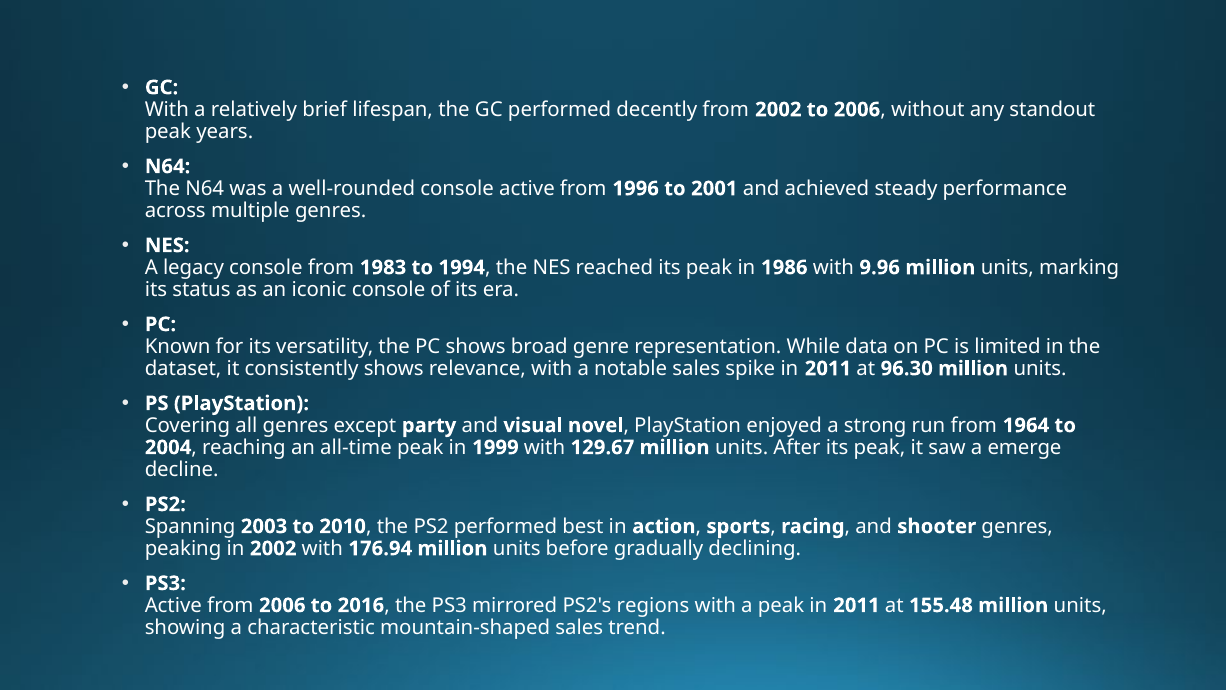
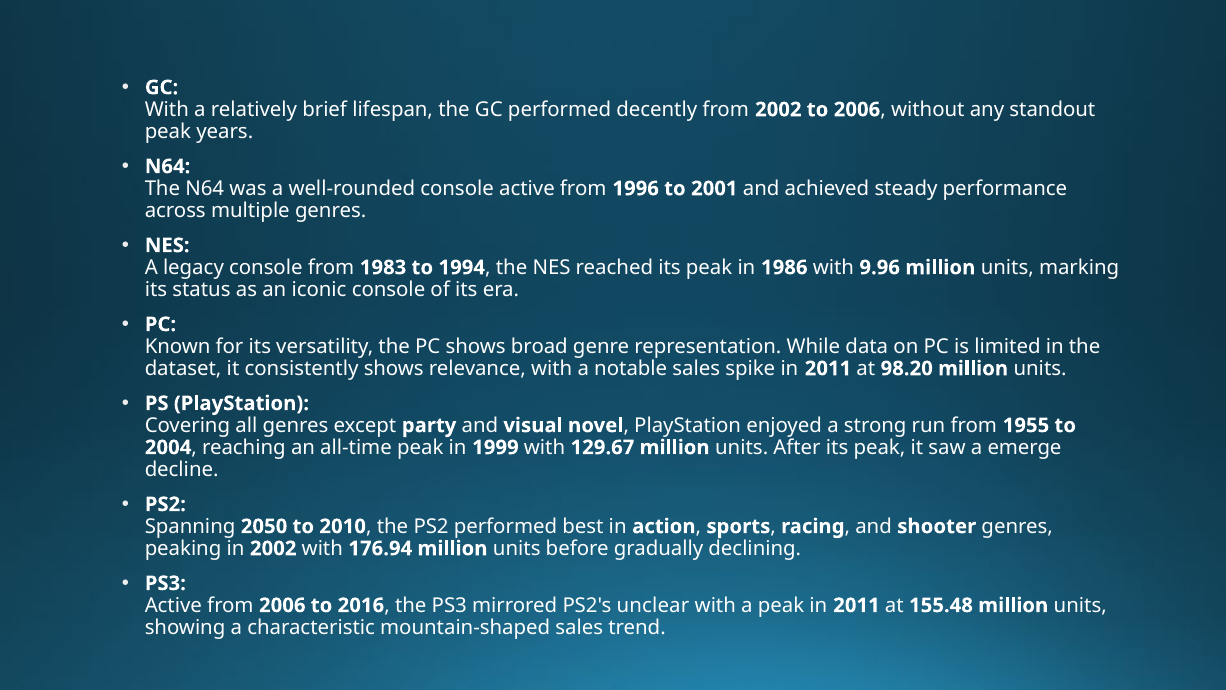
96.30: 96.30 -> 98.20
1964: 1964 -> 1955
2003: 2003 -> 2050
regions: regions -> unclear
